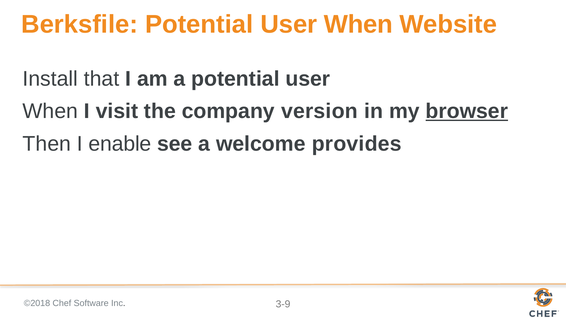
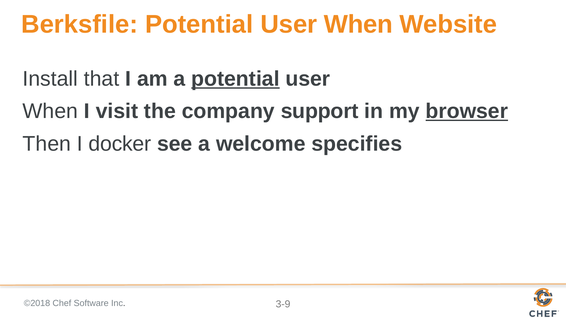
potential at (235, 79) underline: none -> present
version: version -> support
enable: enable -> docker
provides: provides -> specifies
